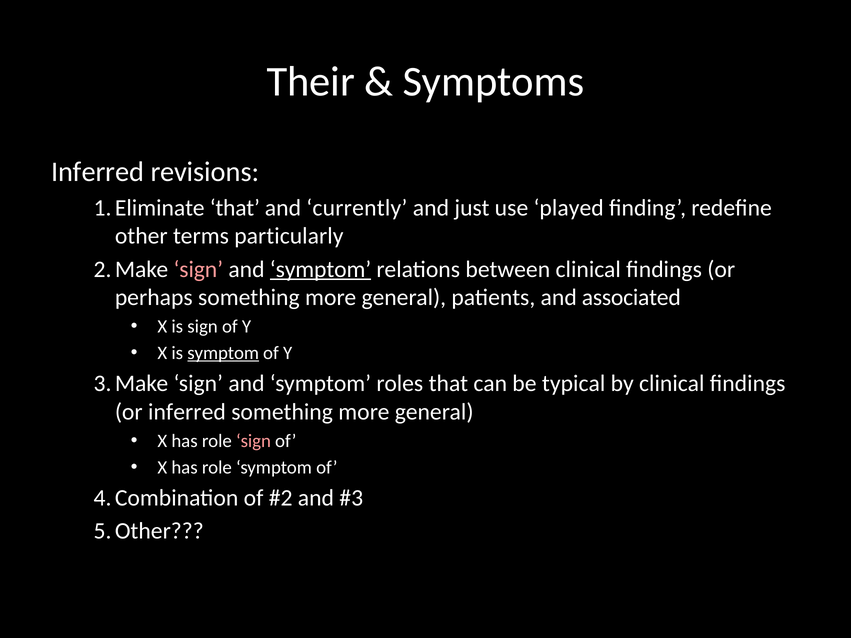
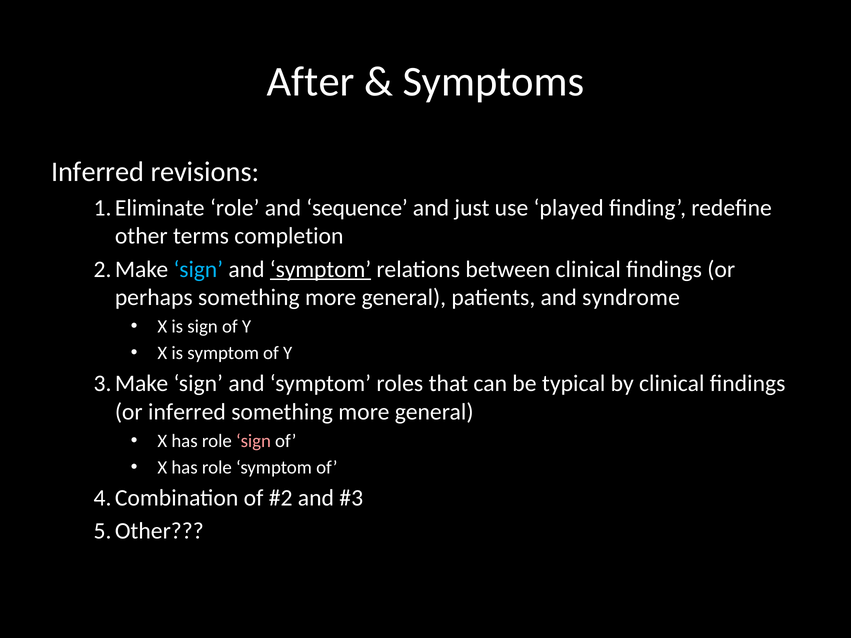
Their: Their -> After
that at (235, 208): that -> role
currently: currently -> sequence
particularly: particularly -> completion
sign at (198, 269) colour: pink -> light blue
associated: associated -> syndrome
symptom at (223, 353) underline: present -> none
